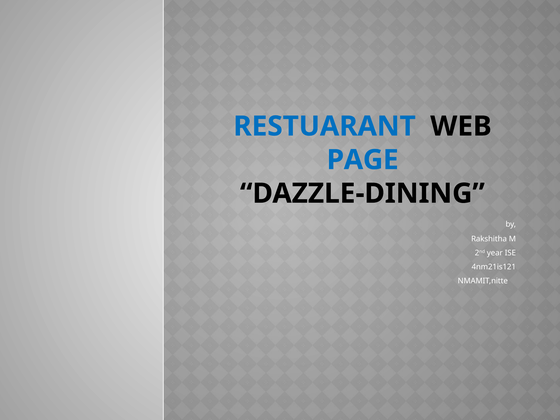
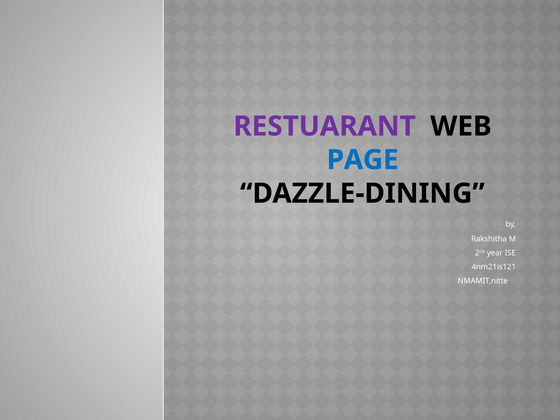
RESTUARANT colour: blue -> purple
